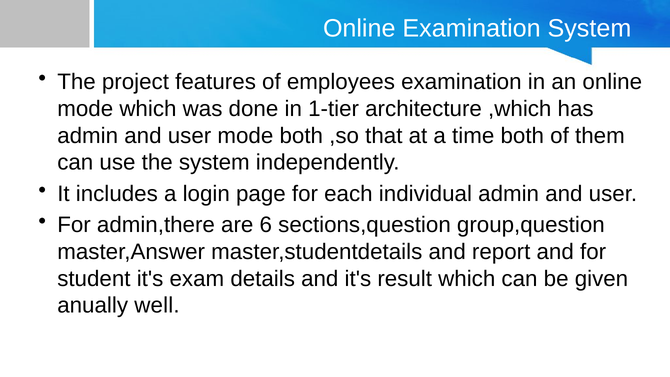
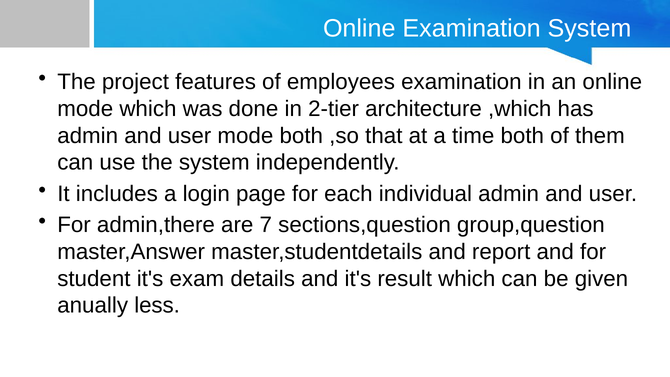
1-tier: 1-tier -> 2-tier
6: 6 -> 7
well: well -> less
